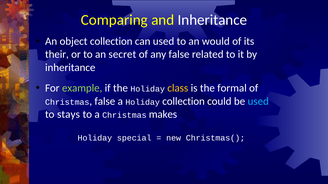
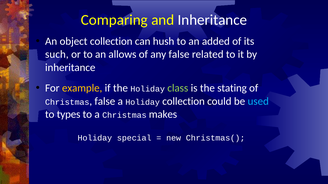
can used: used -> hush
would: would -> added
their: their -> such
secret: secret -> allows
example colour: light green -> yellow
class colour: yellow -> light green
formal: formal -> stating
stays: stays -> types
